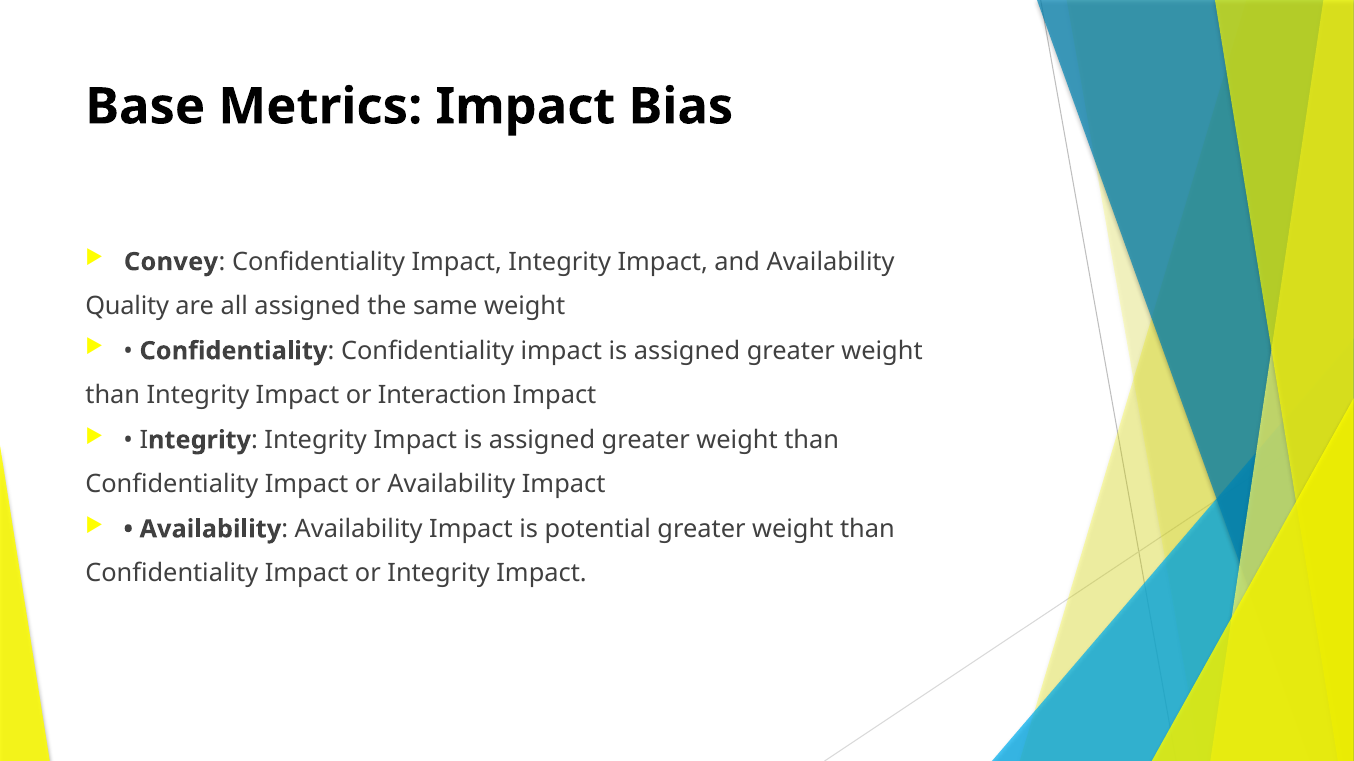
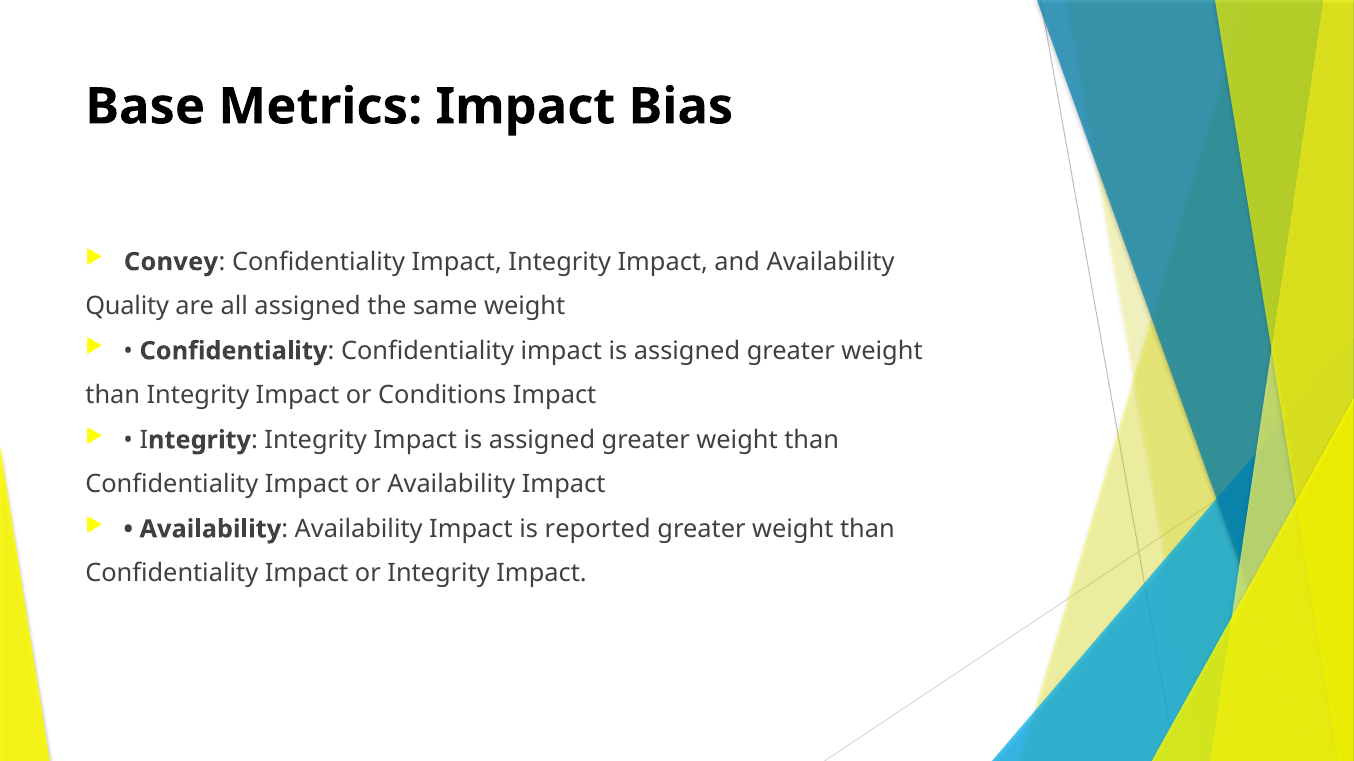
Interaction: Interaction -> Conditions
potential: potential -> reported
